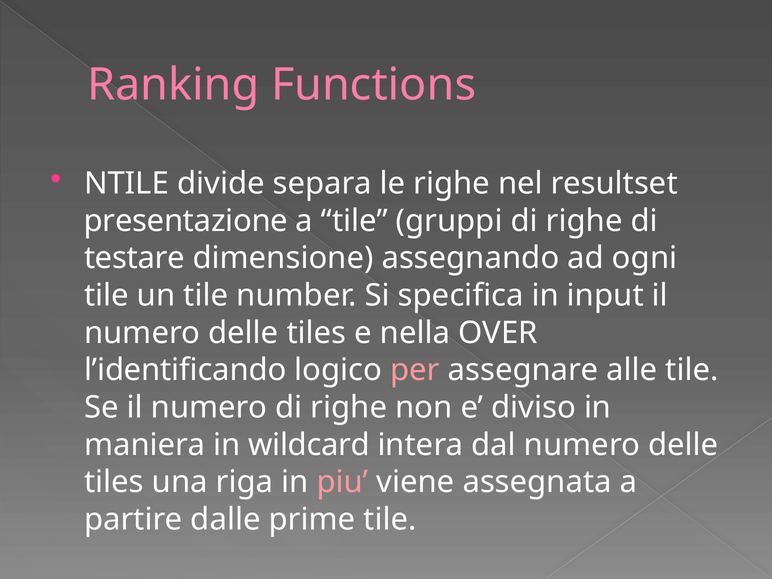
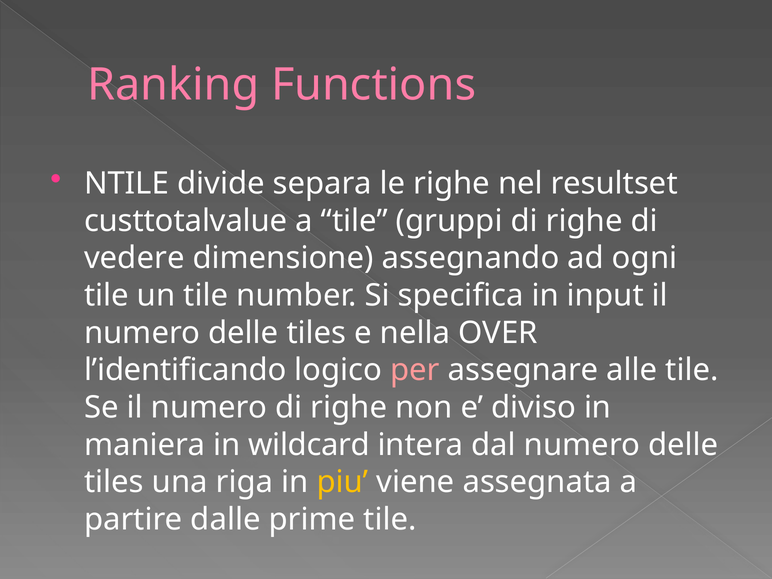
presentazione: presentazione -> custtotalvalue
testare: testare -> vedere
piu colour: pink -> yellow
